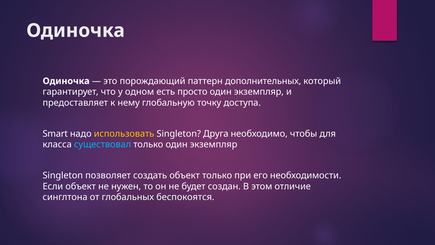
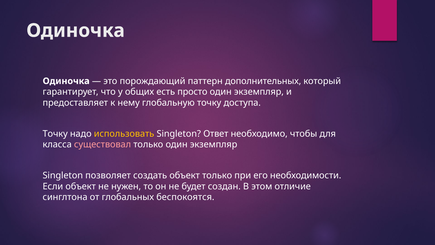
одном: одном -> общих
Smart at (55, 134): Smart -> Точку
Друга: Друга -> Ответ
существовал colour: light blue -> pink
